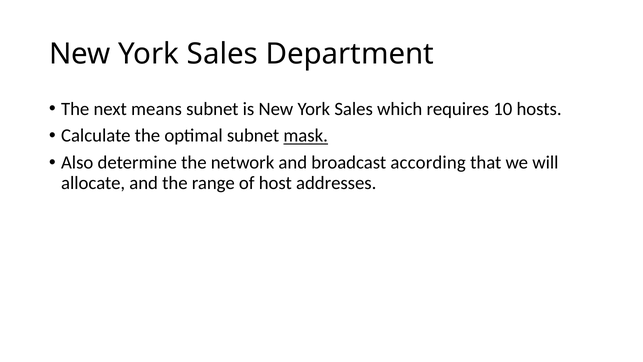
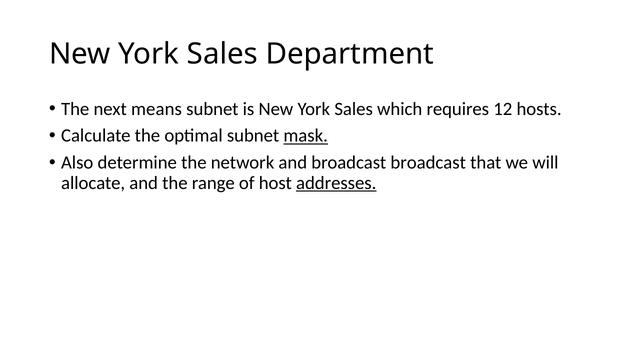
10: 10 -> 12
broadcast according: according -> broadcast
addresses underline: none -> present
